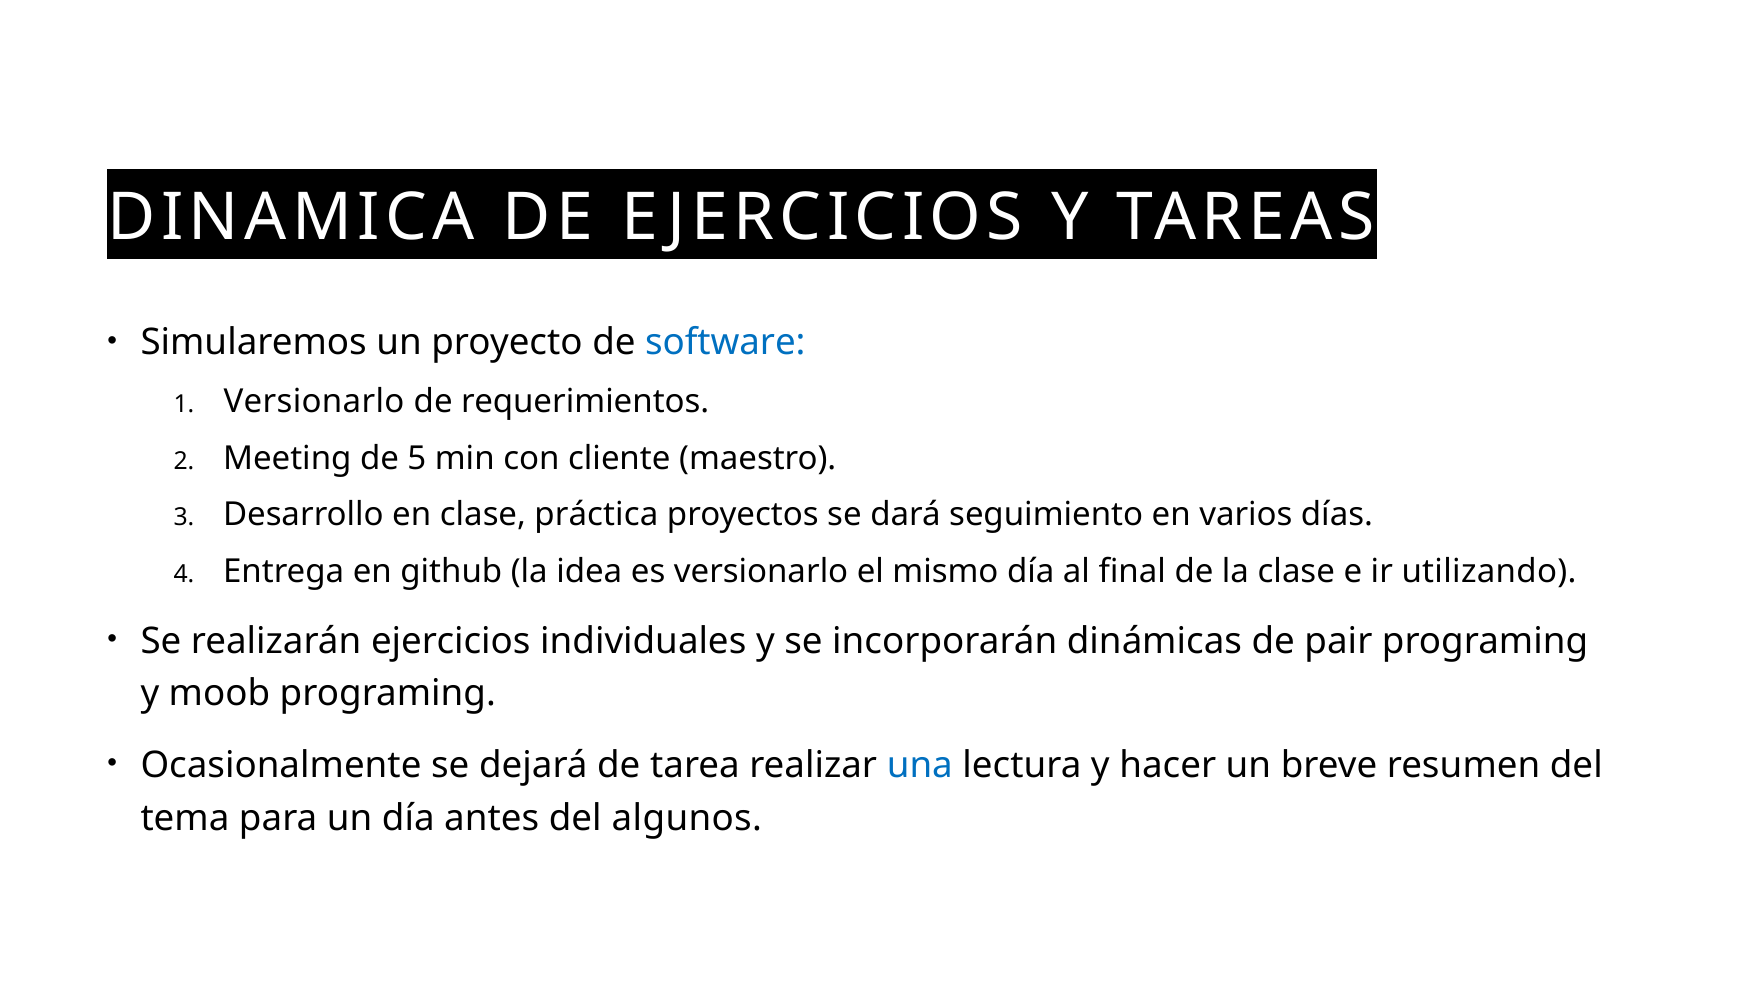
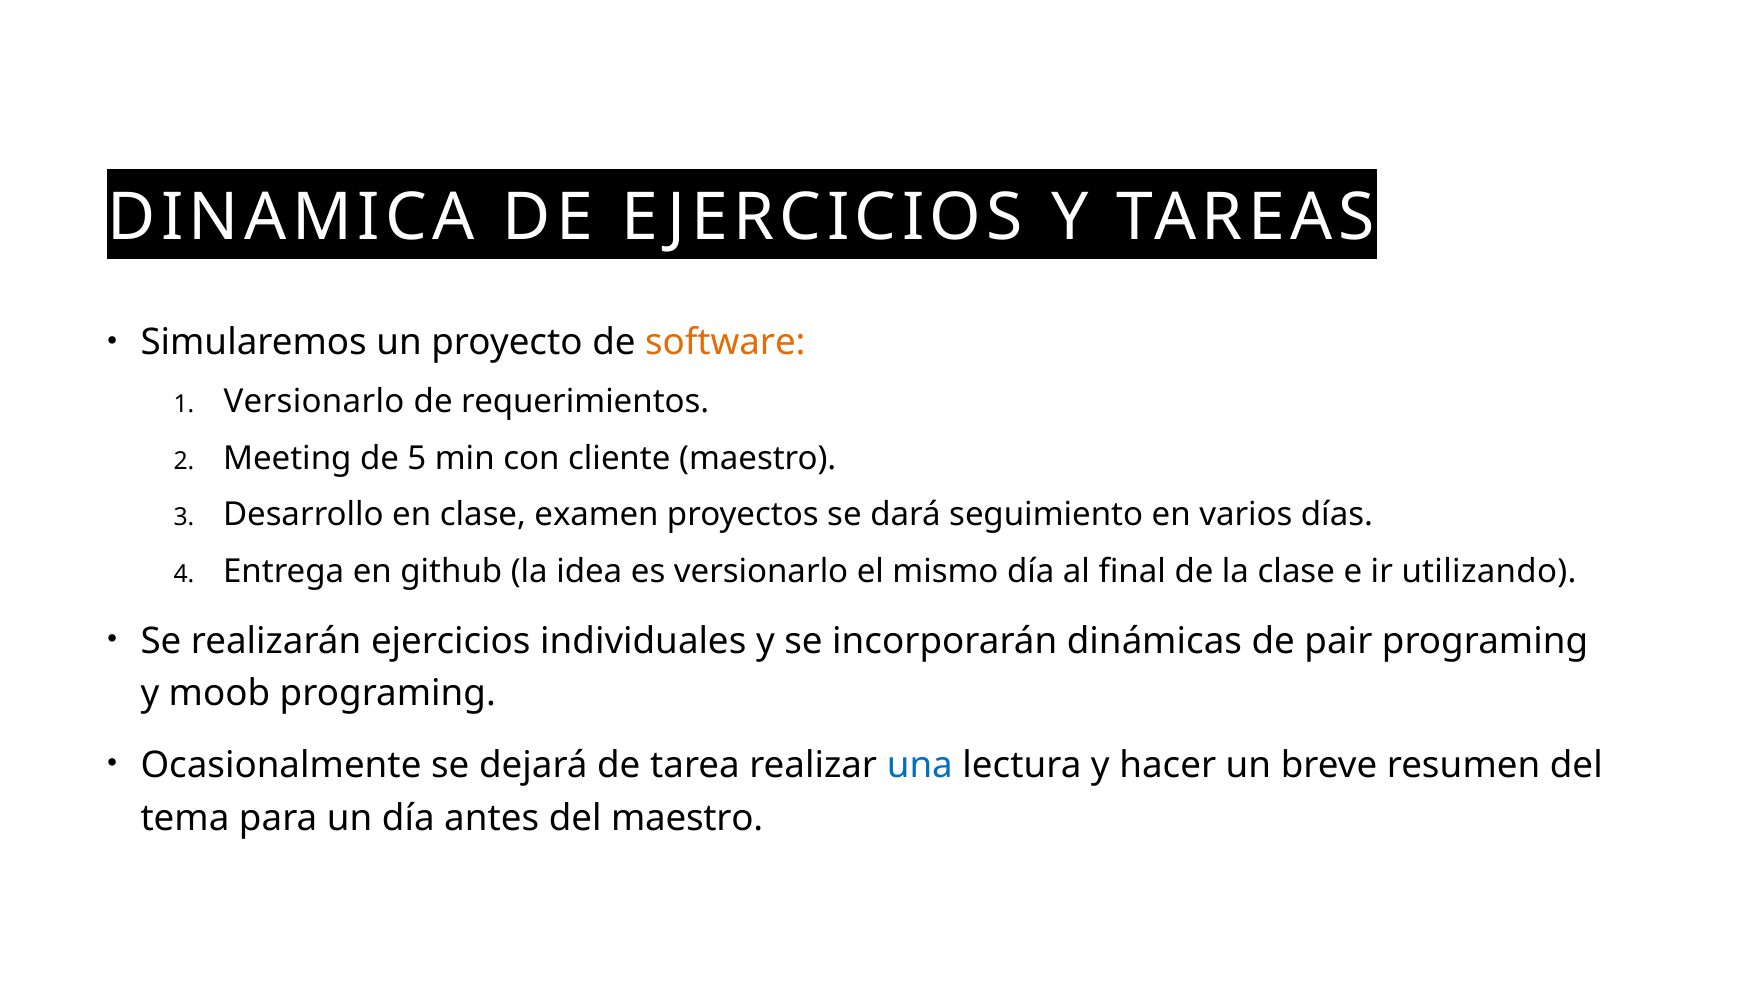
software colour: blue -> orange
práctica: práctica -> examen
del algunos: algunos -> maestro
